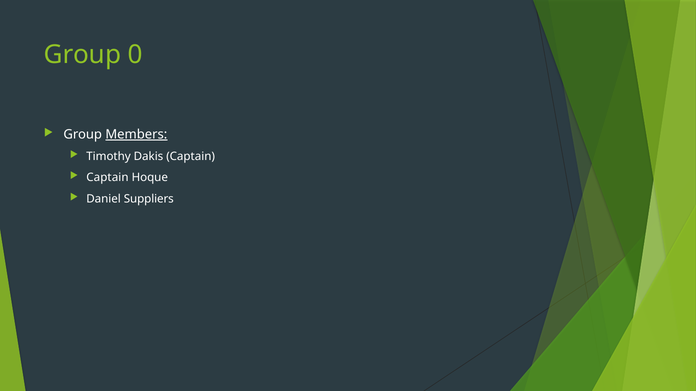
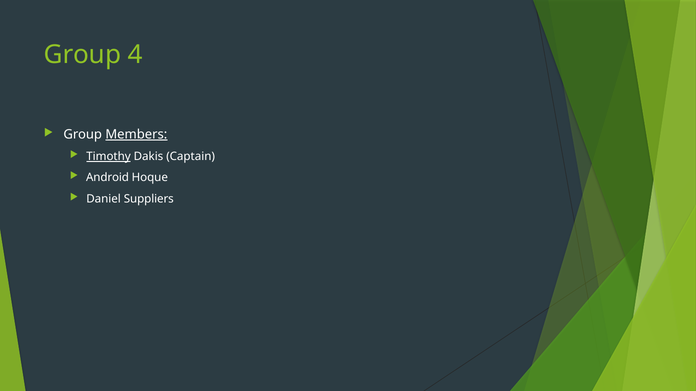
0: 0 -> 4
Timothy underline: none -> present
Captain at (107, 178): Captain -> Android
